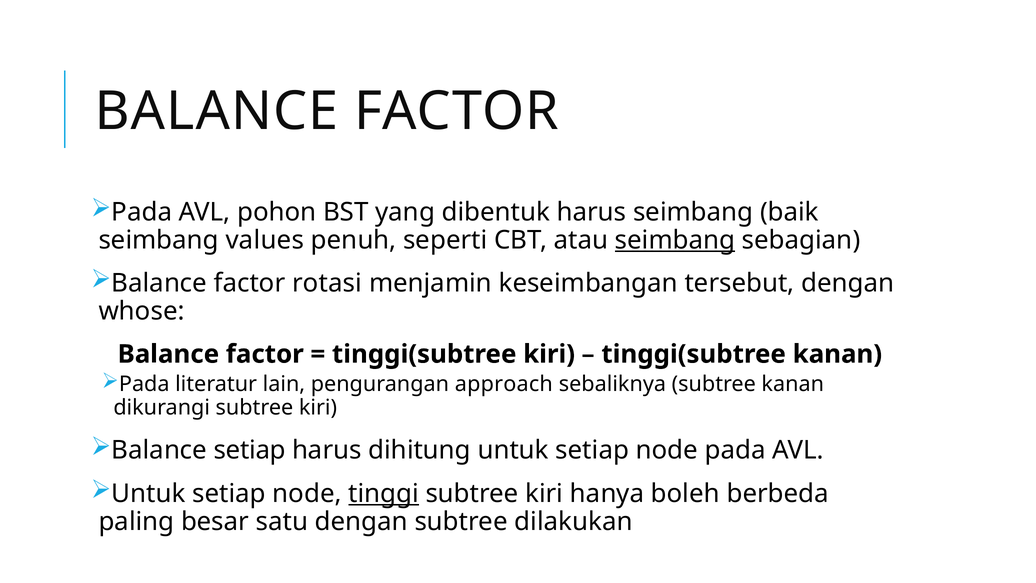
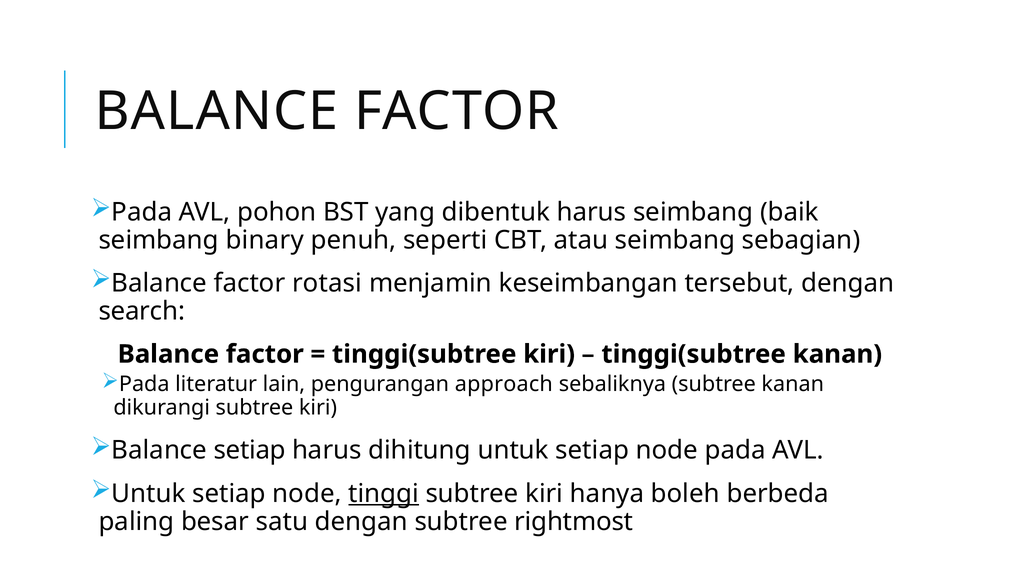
values: values -> binary
seimbang at (675, 240) underline: present -> none
whose: whose -> search
dilakukan: dilakukan -> rightmost
